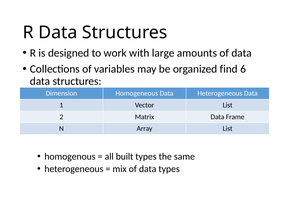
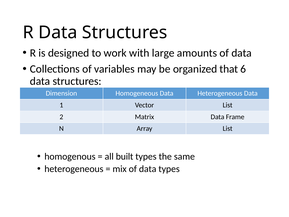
find: find -> that
